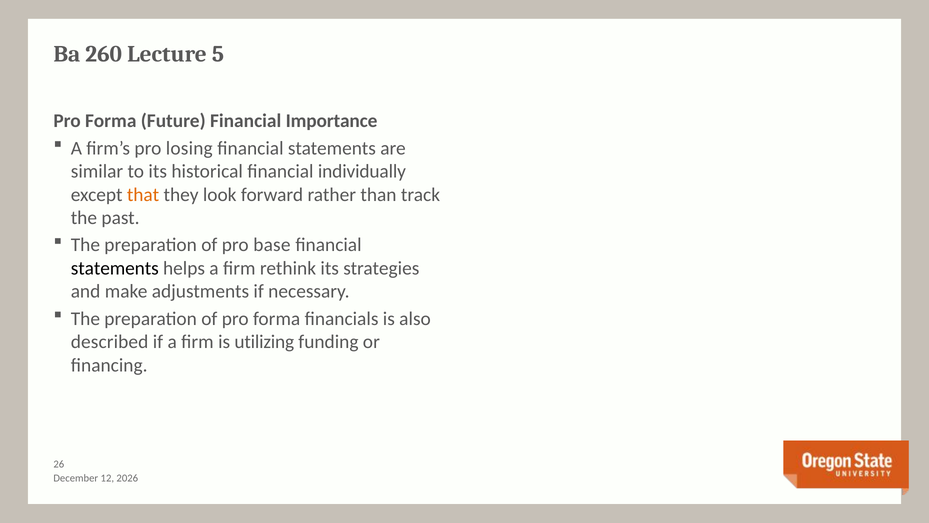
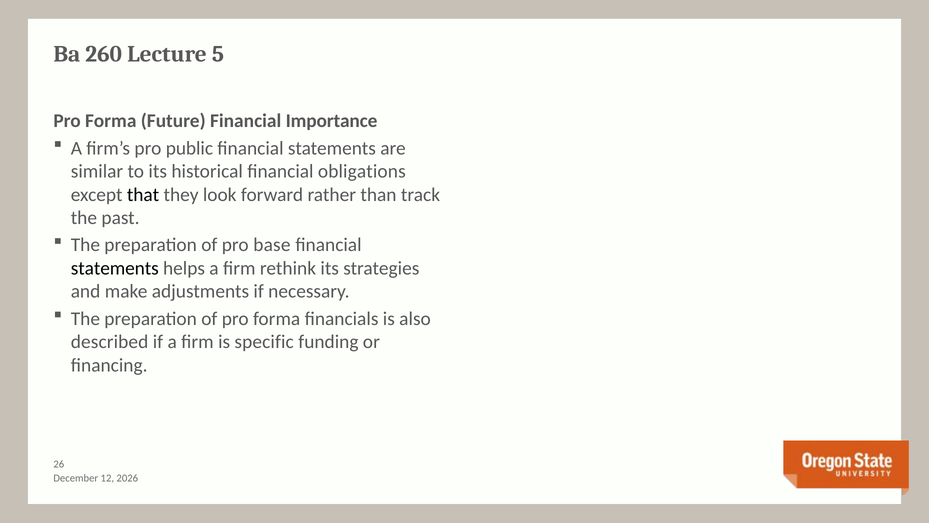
losing: losing -> public
individually: individually -> obligations
that colour: orange -> black
utilizing: utilizing -> specific
